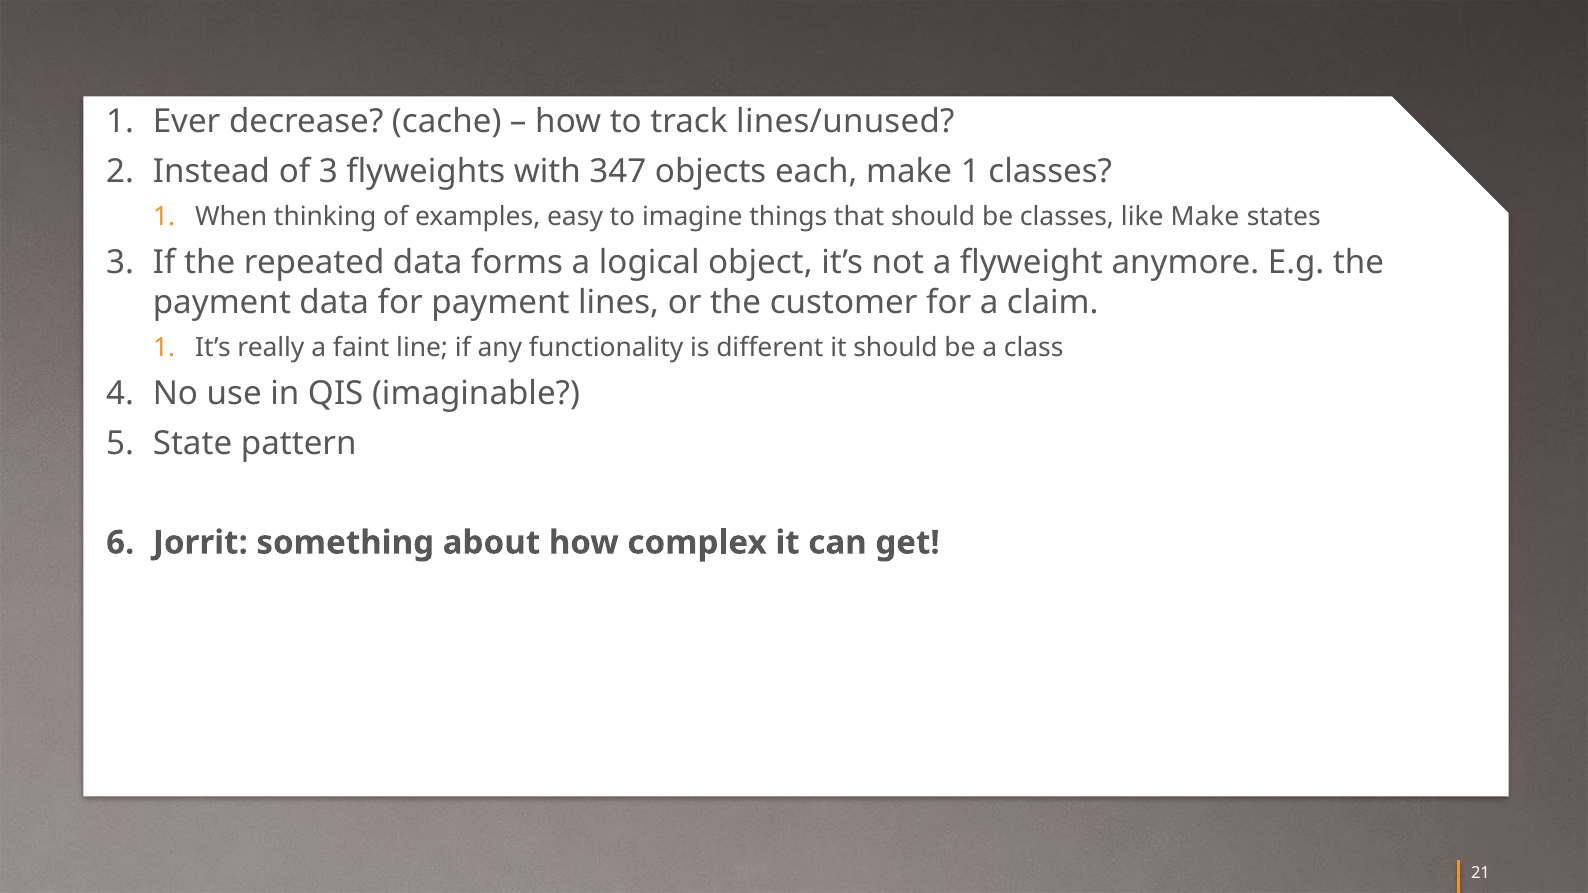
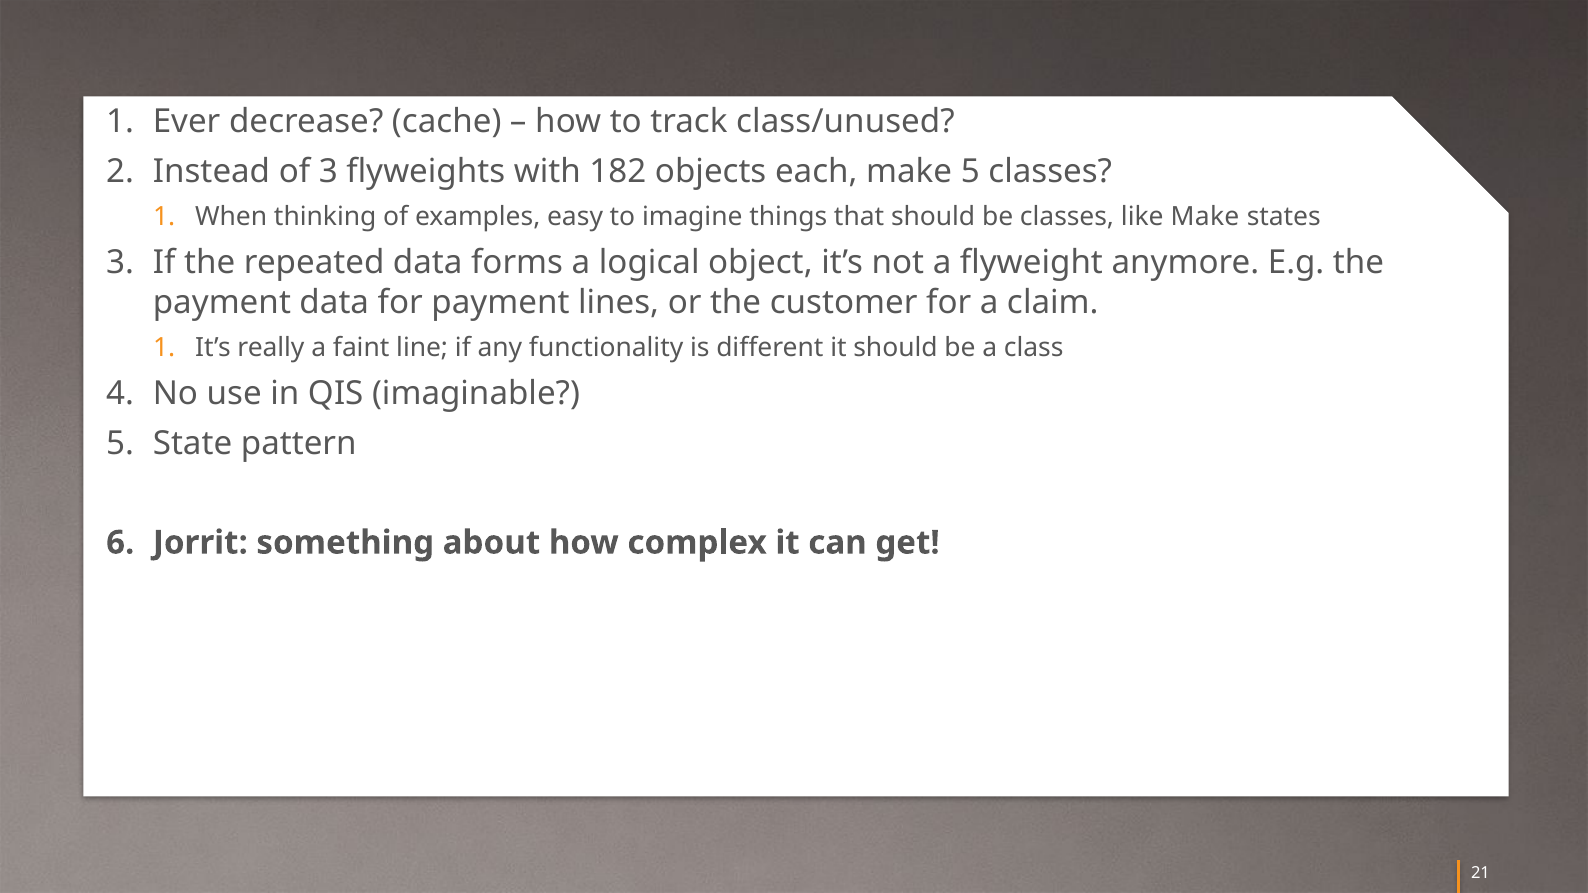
lines/unused: lines/unused -> class/unused
347: 347 -> 182
make 1: 1 -> 5
